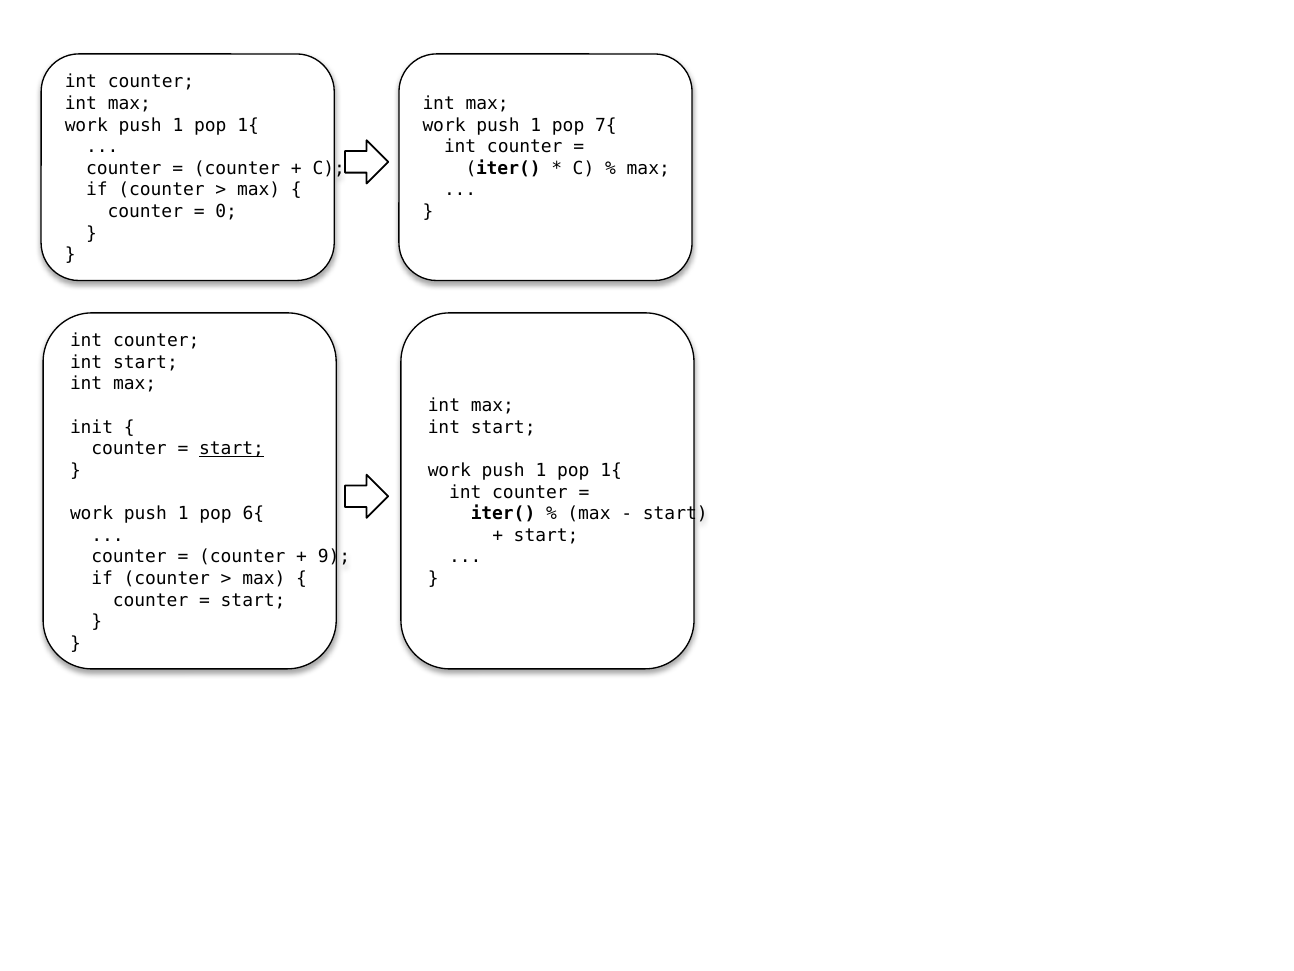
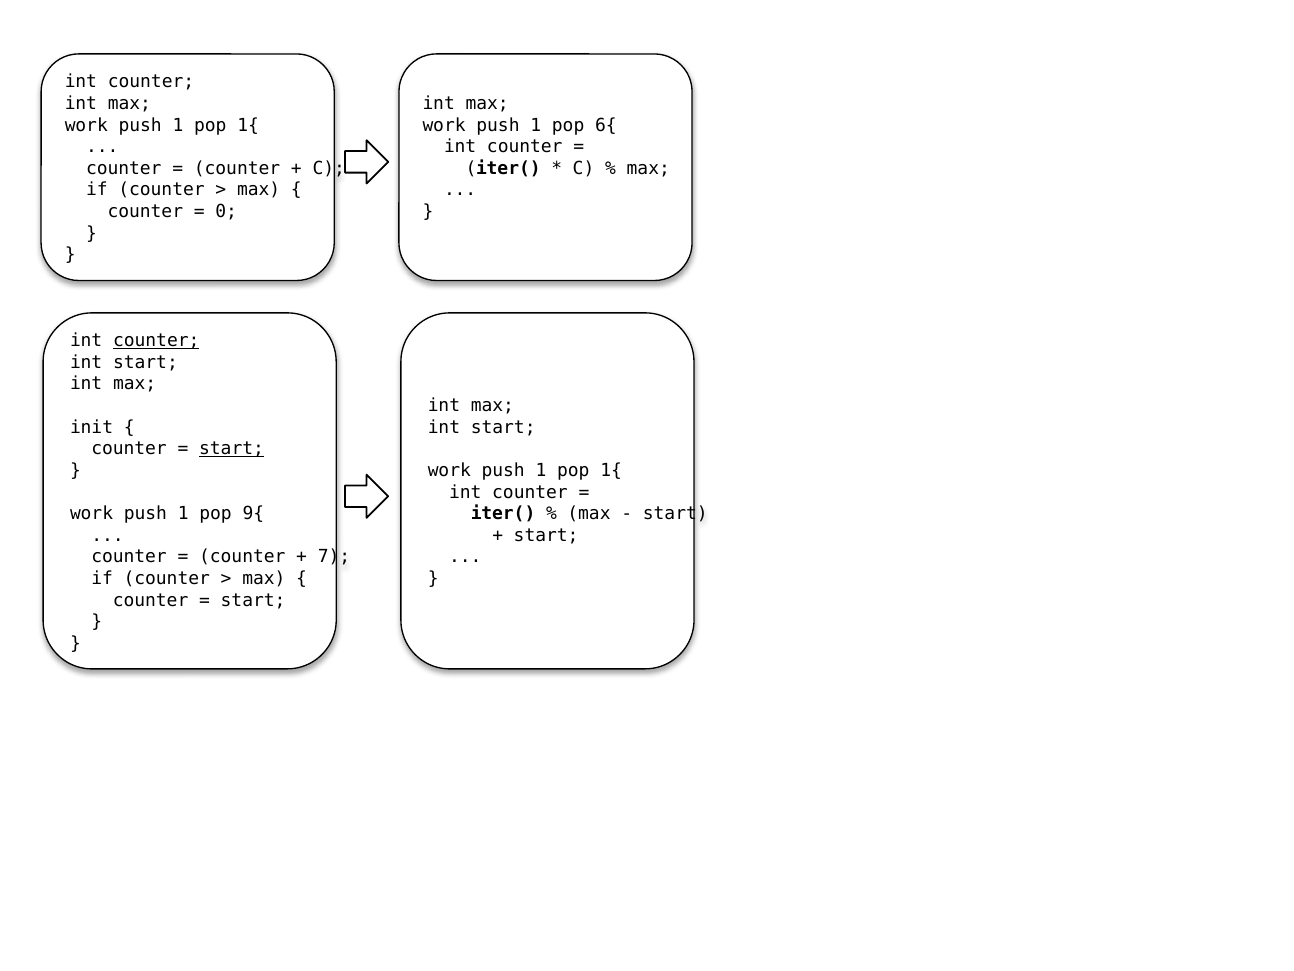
7{: 7{ -> 6{
counter at (156, 341) underline: none -> present
6{: 6{ -> 9{
9: 9 -> 7
